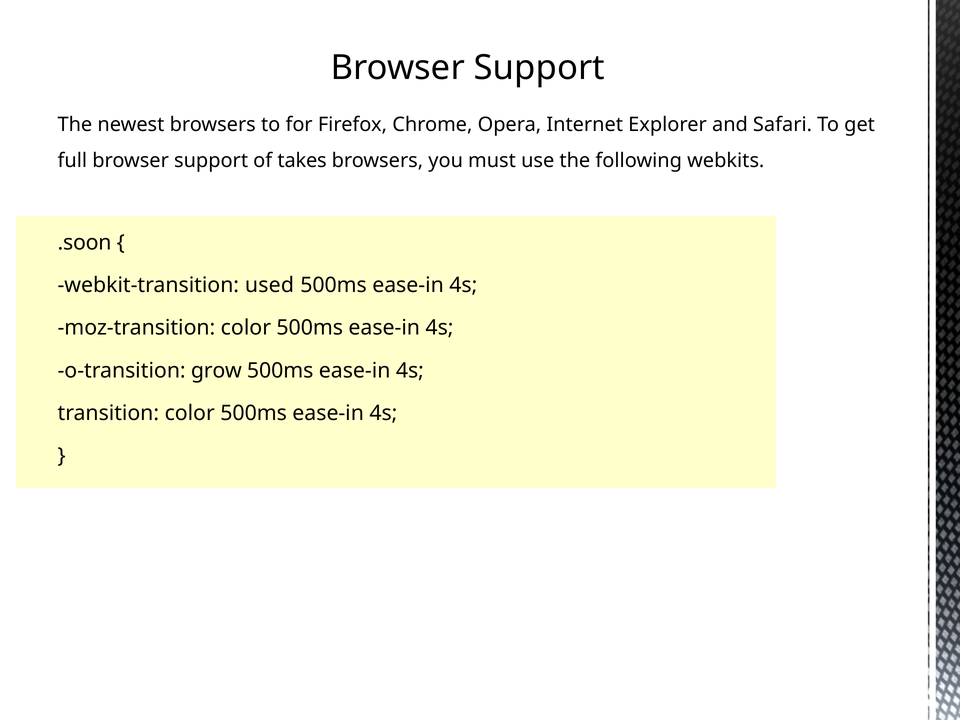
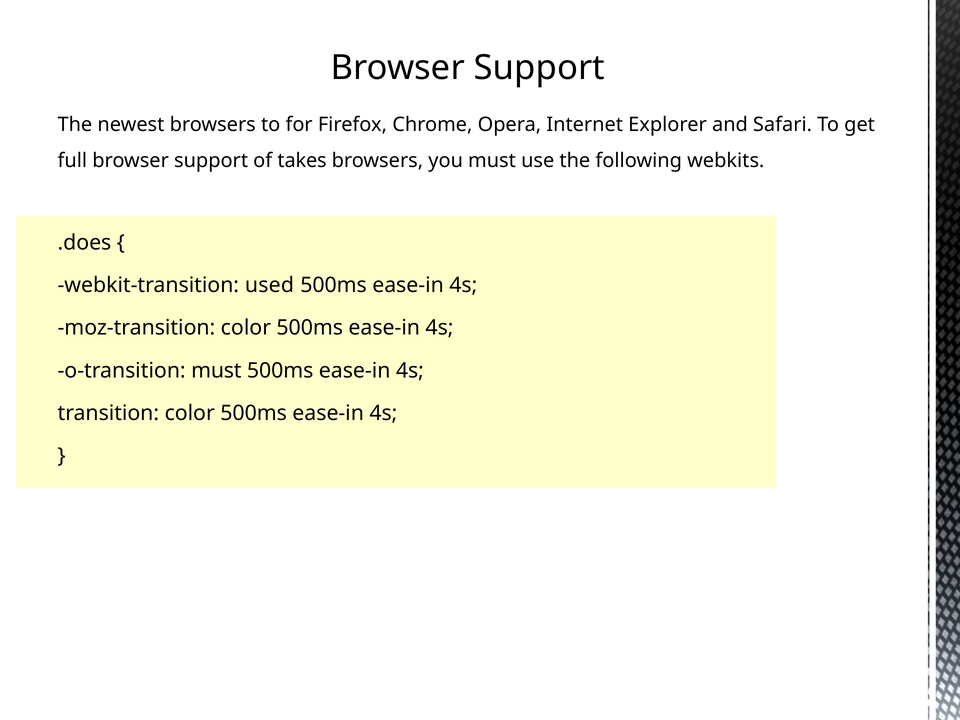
.soon: .soon -> .does
o-transition grow: grow -> must
